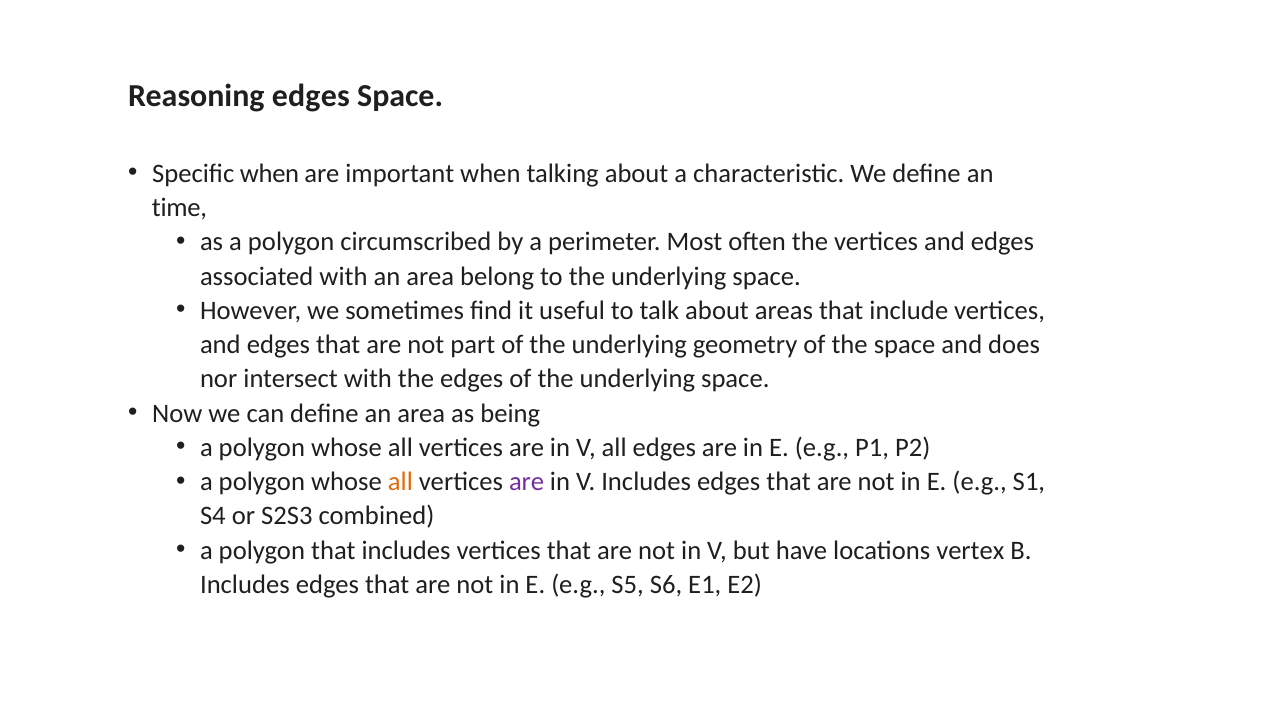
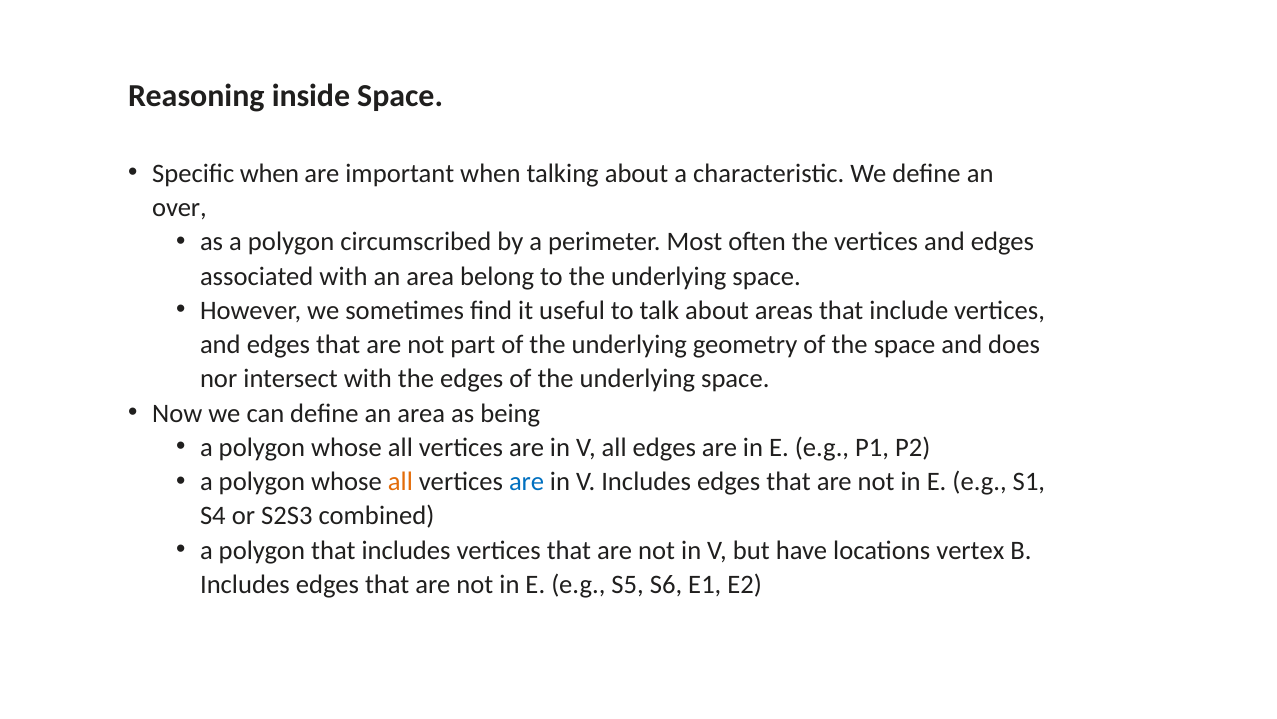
Reasoning edges: edges -> inside
time: time -> over
are at (527, 481) colour: purple -> blue
